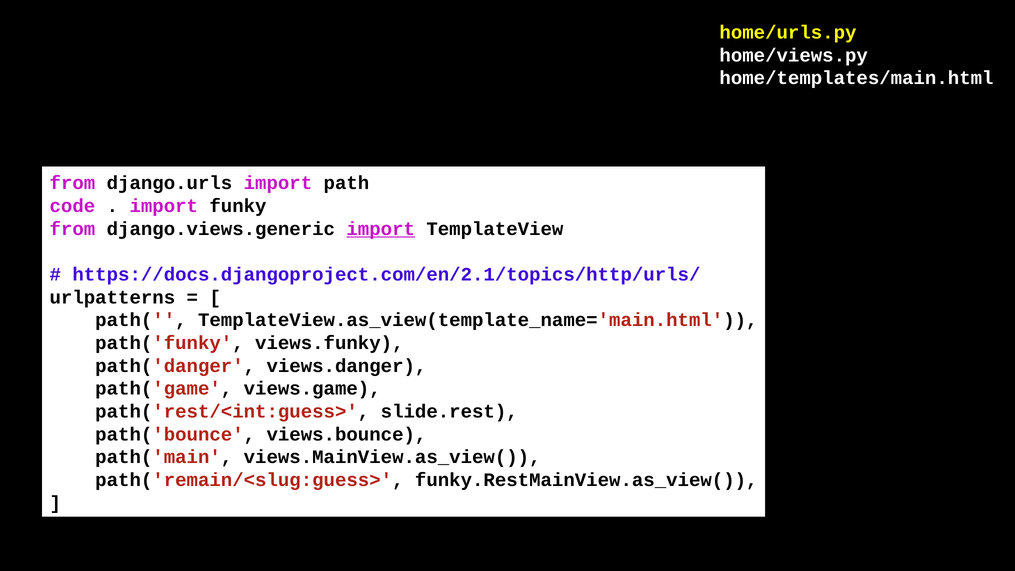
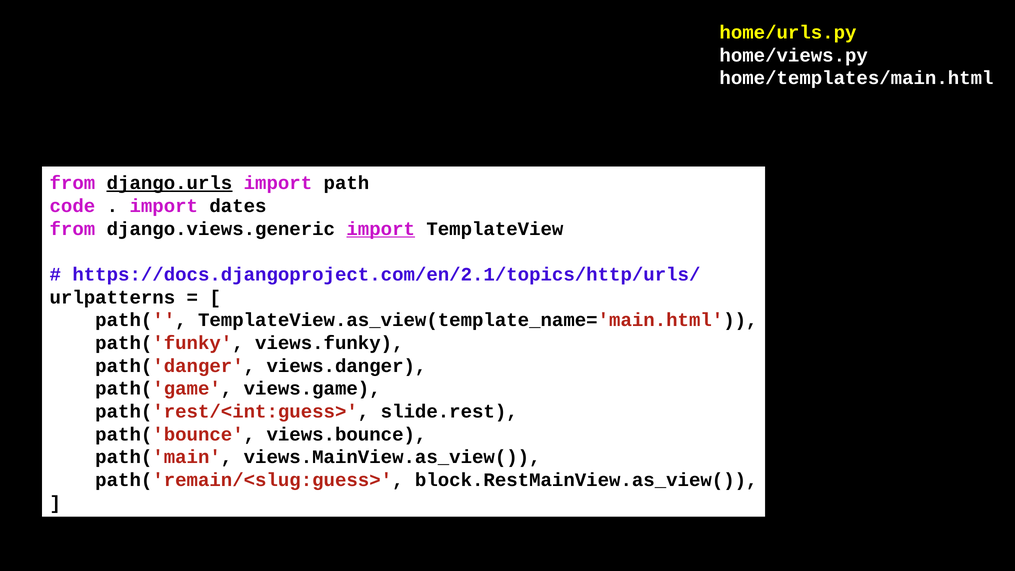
django.urls underline: none -> present
funky: funky -> dates
funky.RestMainView.as_view(: funky.RestMainView.as_view( -> block.RestMainView.as_view(
